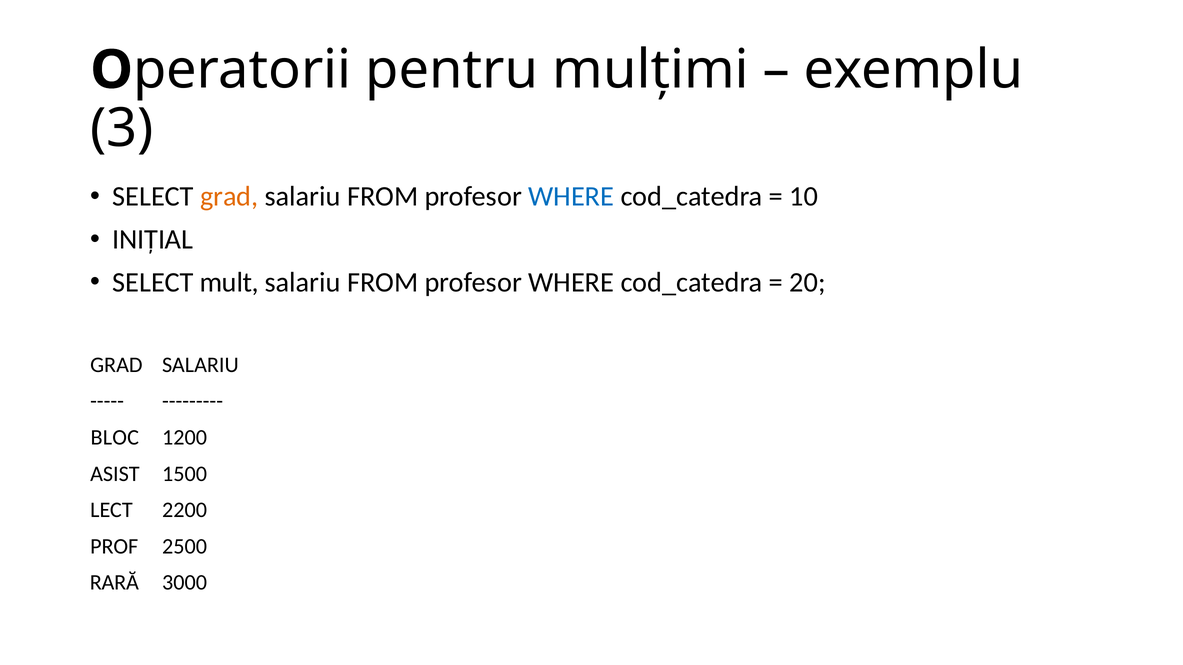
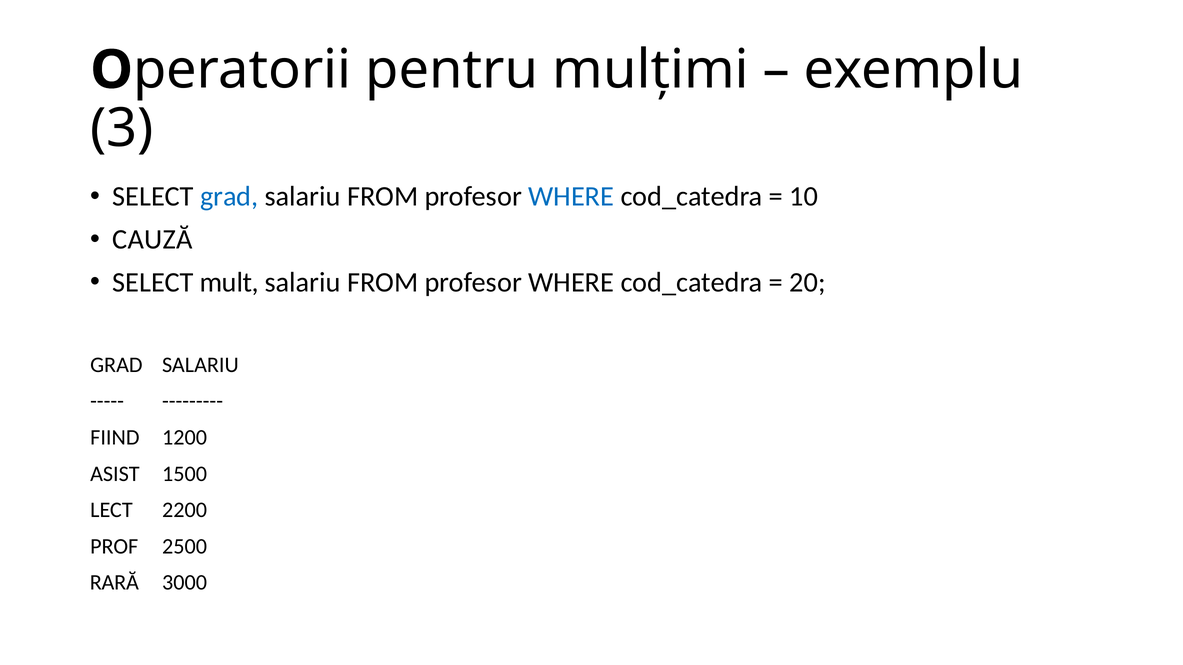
grad at (229, 197) colour: orange -> blue
INIŢIAL: INIŢIAL -> CAUZĂ
BLOC: BLOC -> FIIND
